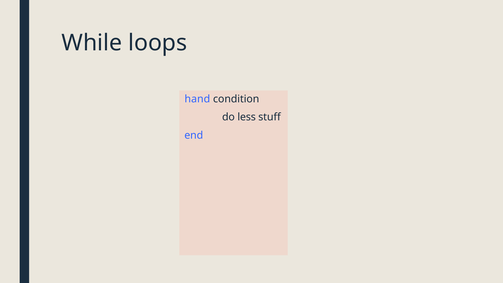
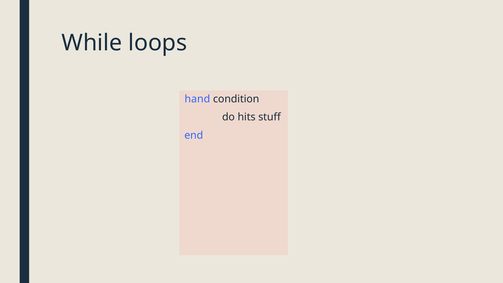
less: less -> hits
